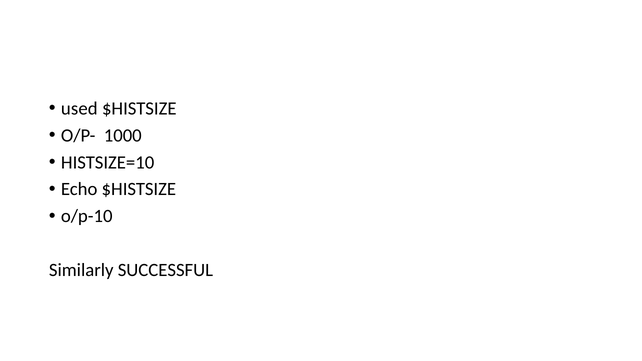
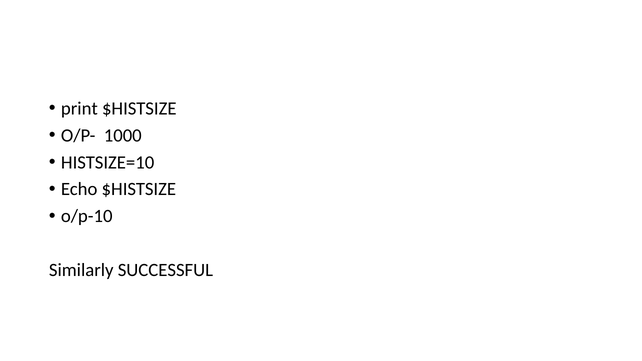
used: used -> print
